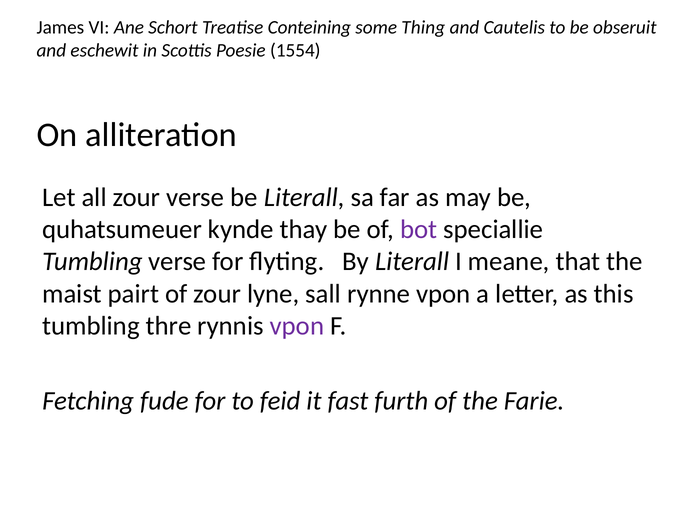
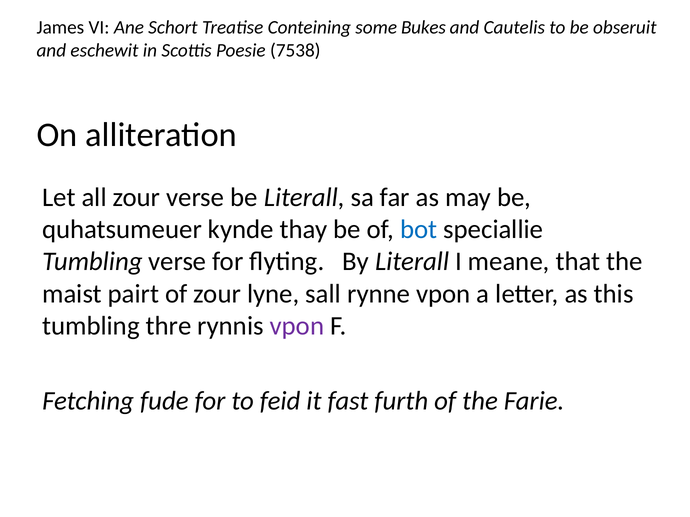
Thing: Thing -> Bukes
1554: 1554 -> 7538
bot colour: purple -> blue
